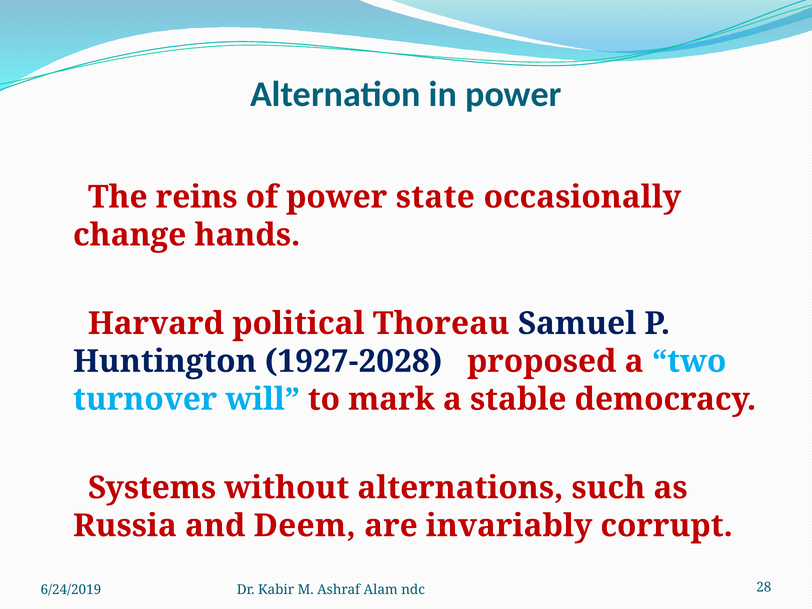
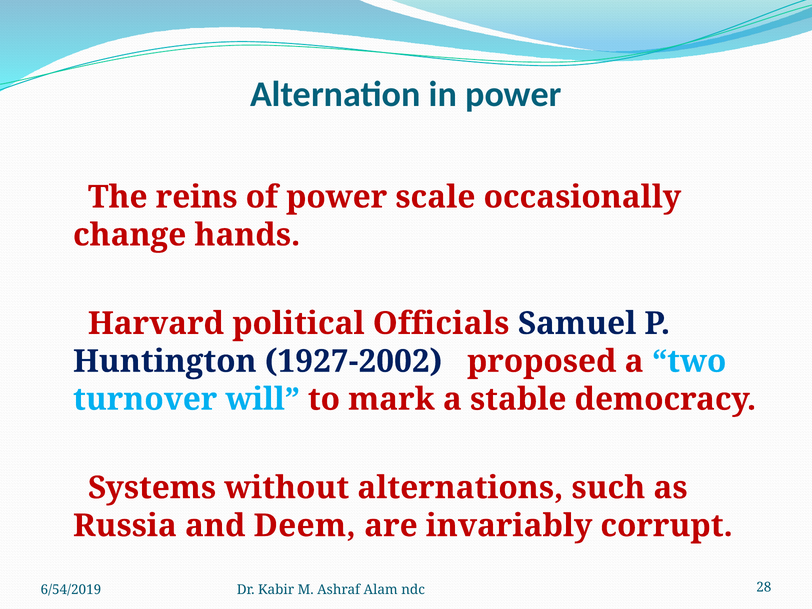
state: state -> scale
Thoreau: Thoreau -> Officials
1927-2028: 1927-2028 -> 1927-2002
6/24/2019: 6/24/2019 -> 6/54/2019
